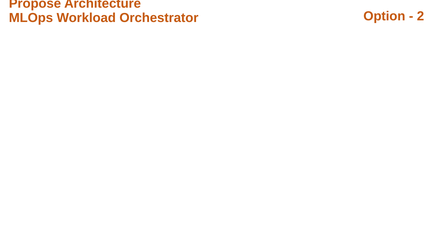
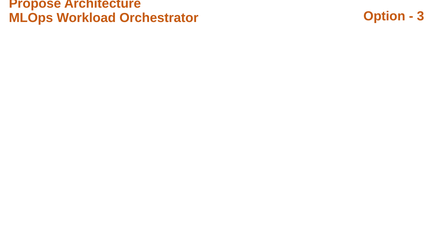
2: 2 -> 3
